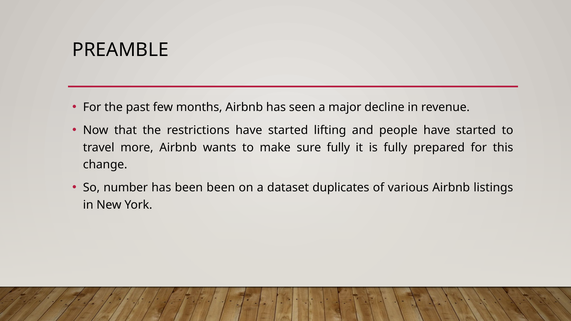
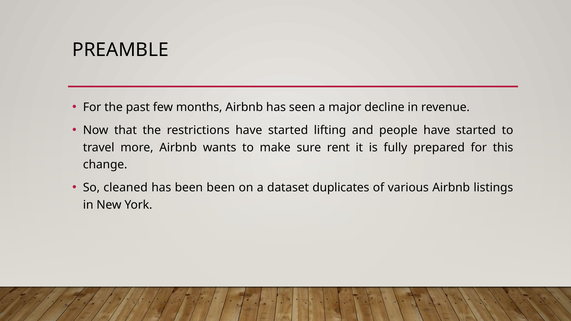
sure fully: fully -> rent
number: number -> cleaned
